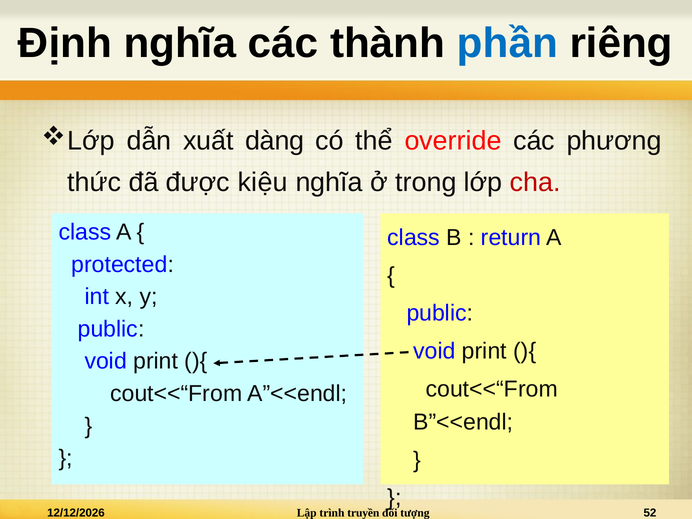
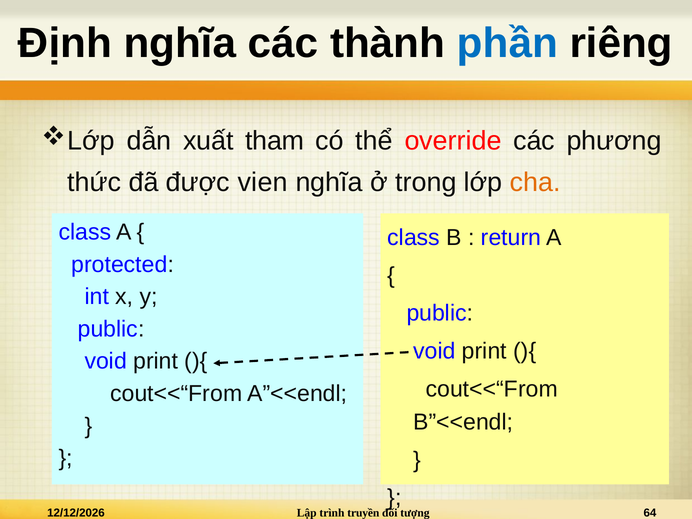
dàng: dàng -> tham
kiệu: kiệu -> vien
cha colour: red -> orange
52: 52 -> 64
